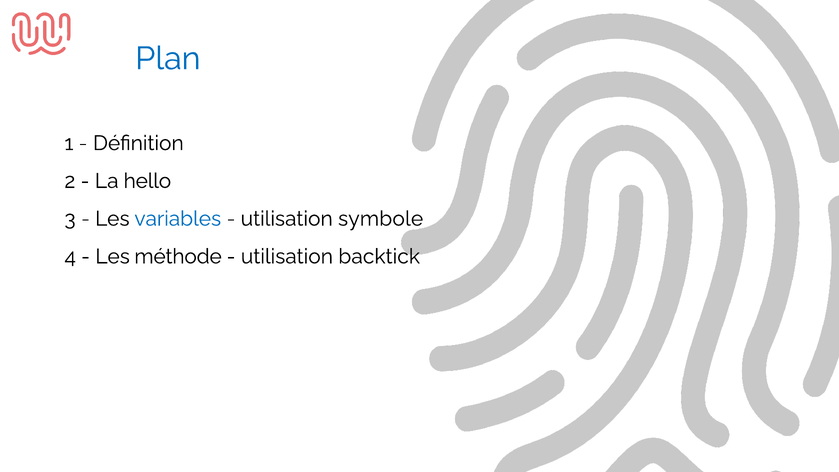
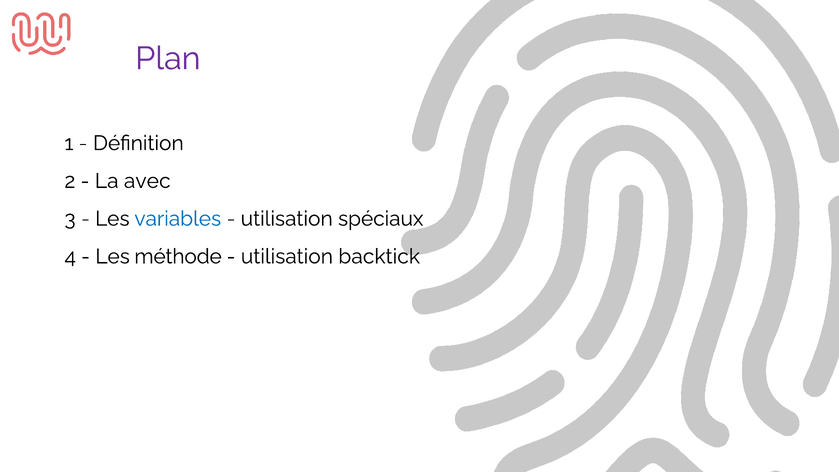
Plan colour: blue -> purple
hello: hello -> avec
symbole: symbole -> spéciaux
